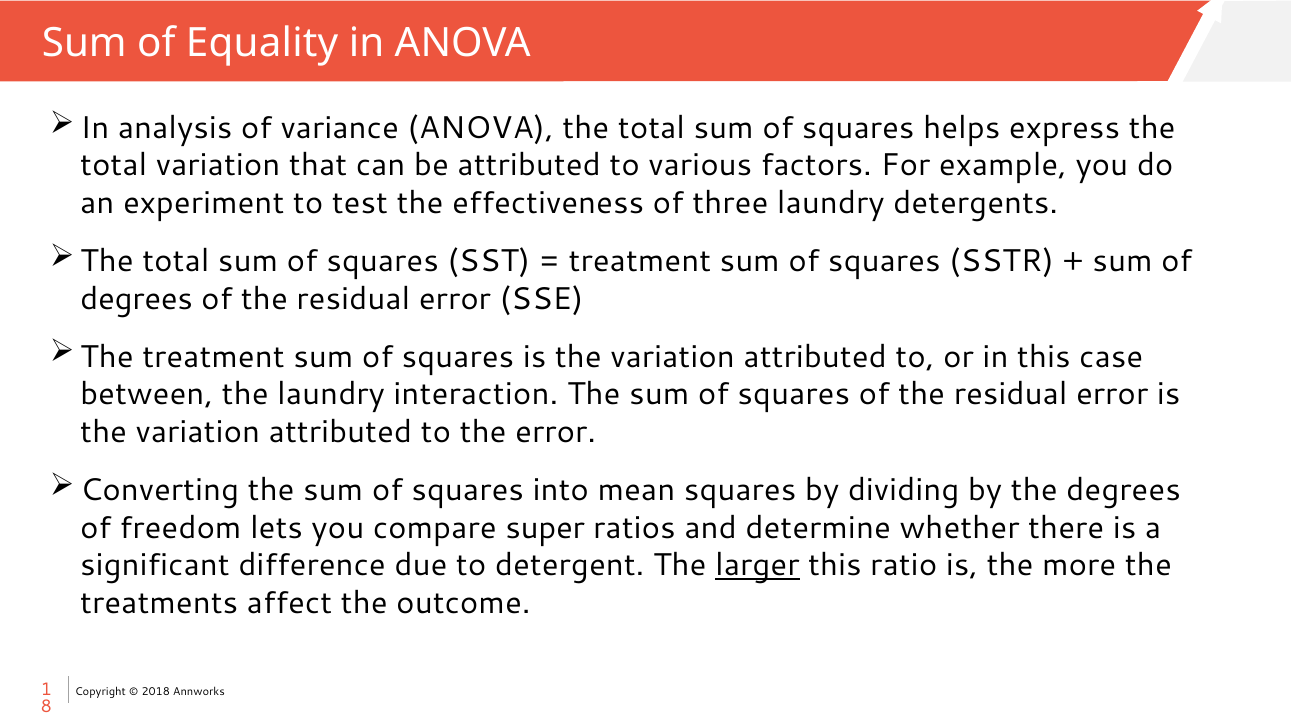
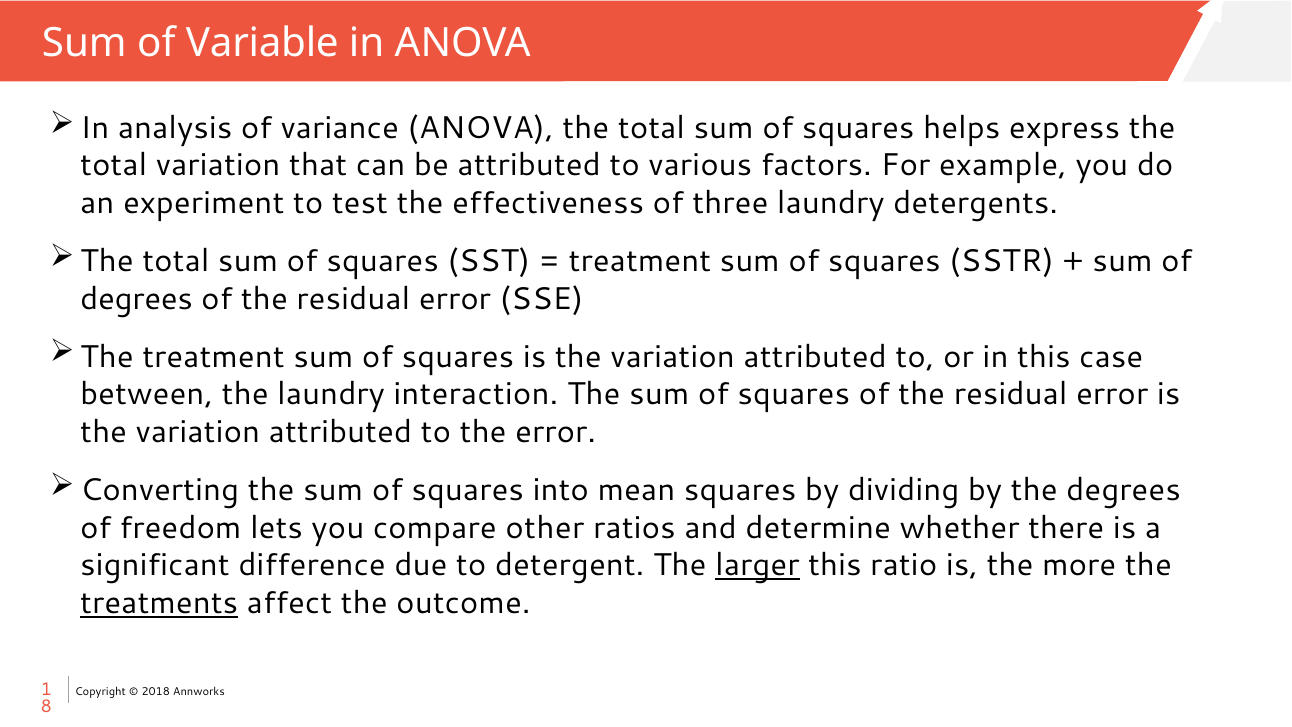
Equality: Equality -> Variable
super: super -> other
treatments underline: none -> present
